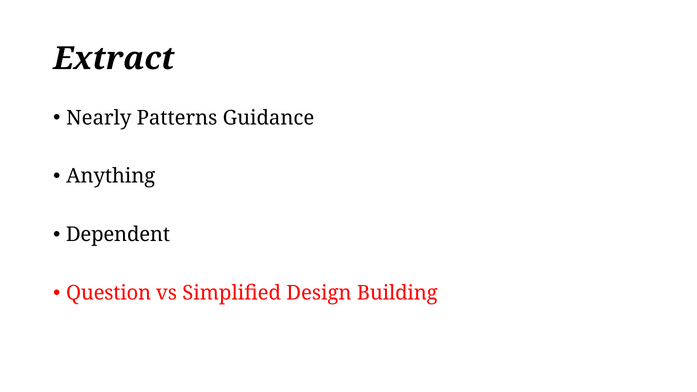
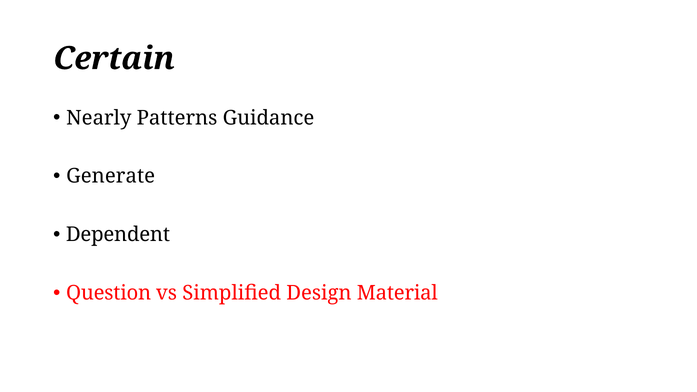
Extract: Extract -> Certain
Anything: Anything -> Generate
Building: Building -> Material
